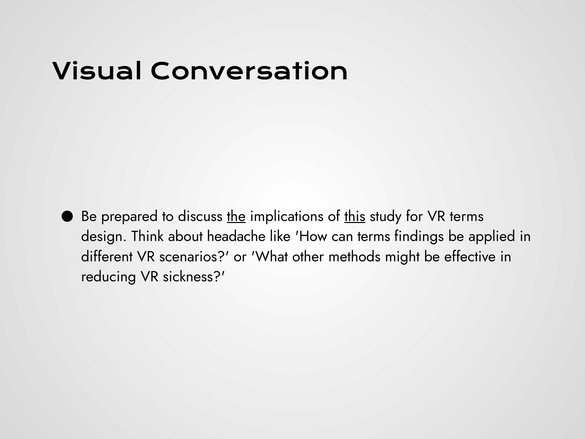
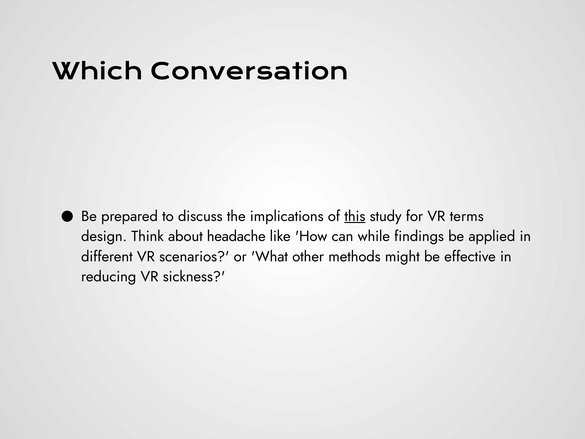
Visual: Visual -> Which
the underline: present -> none
can terms: terms -> while
